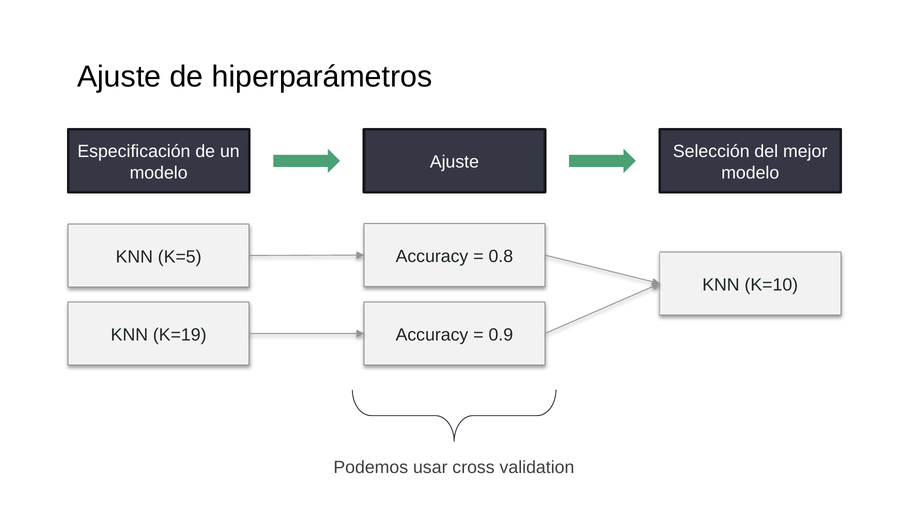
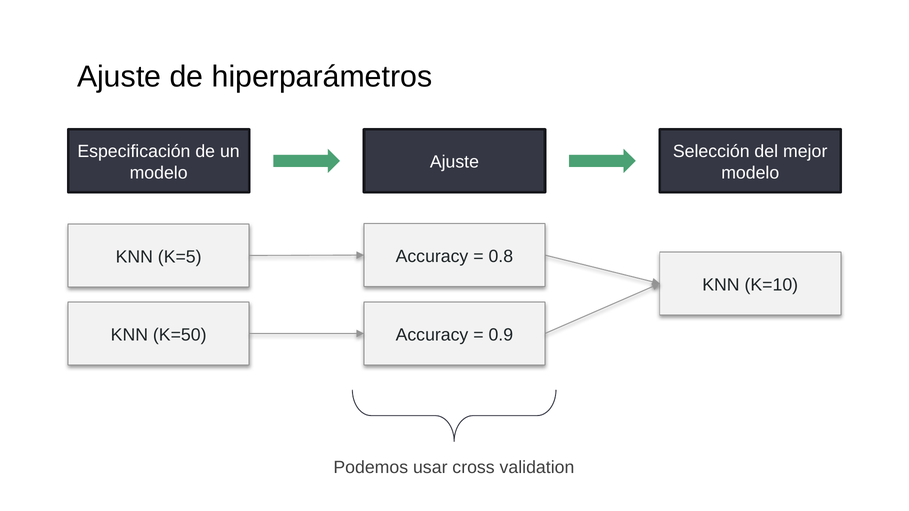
K=19: K=19 -> K=50
